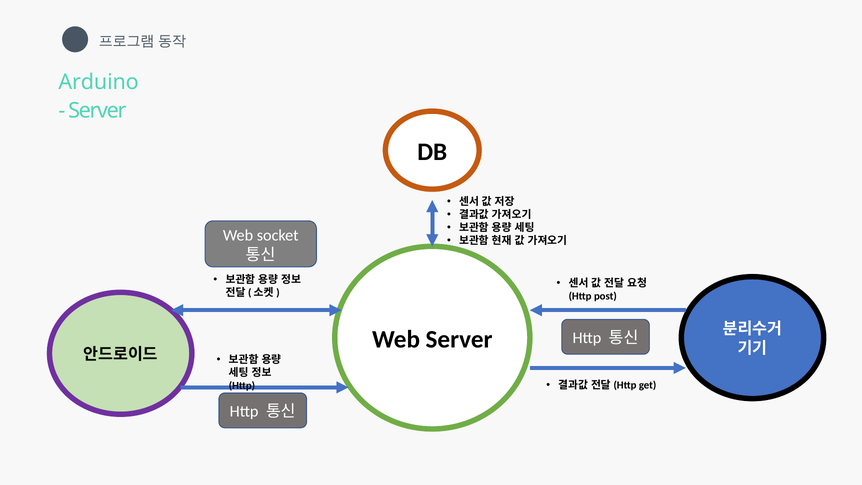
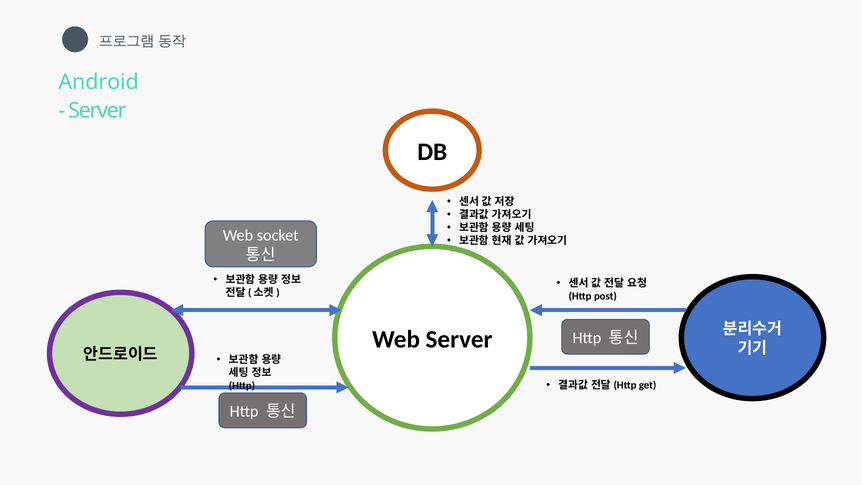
Arduino: Arduino -> Android
